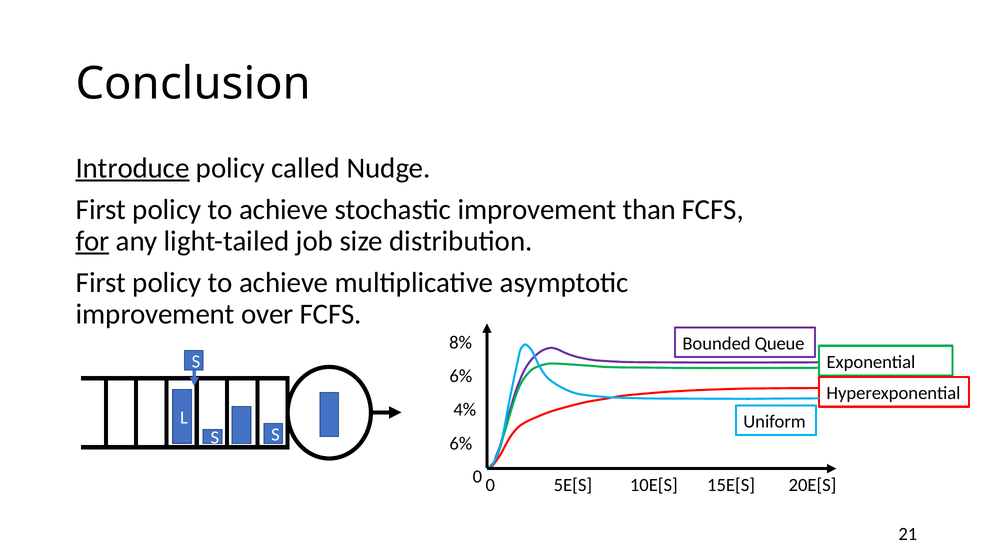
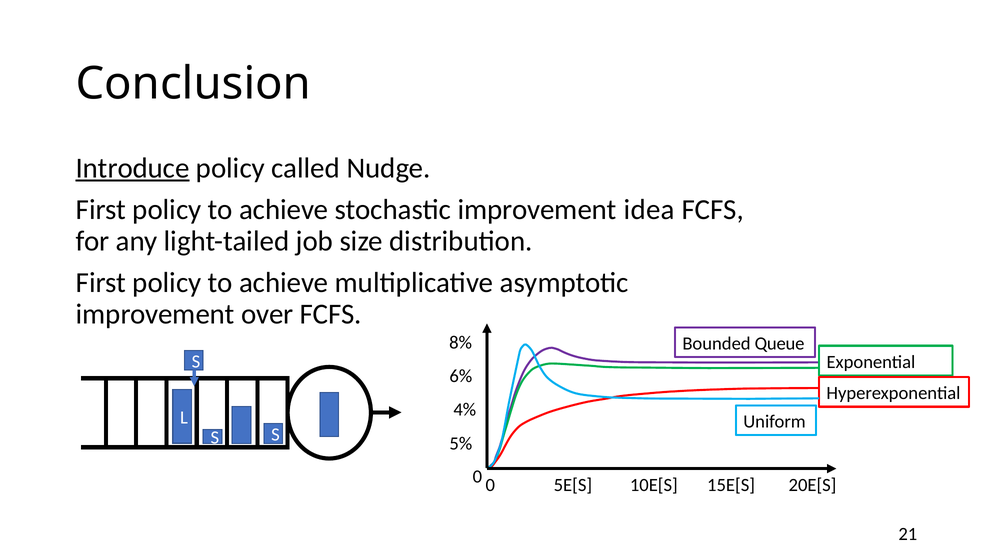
than: than -> idea
for underline: present -> none
6% at (461, 443): 6% -> 5%
